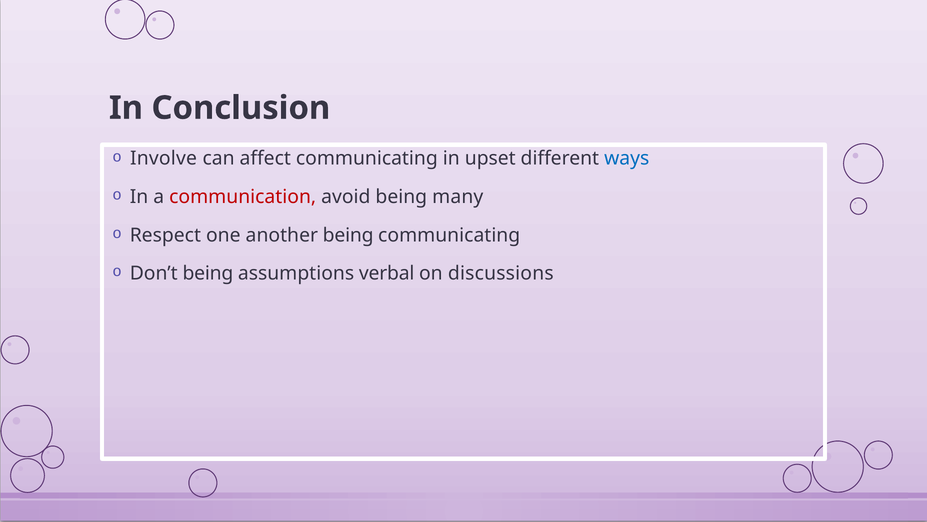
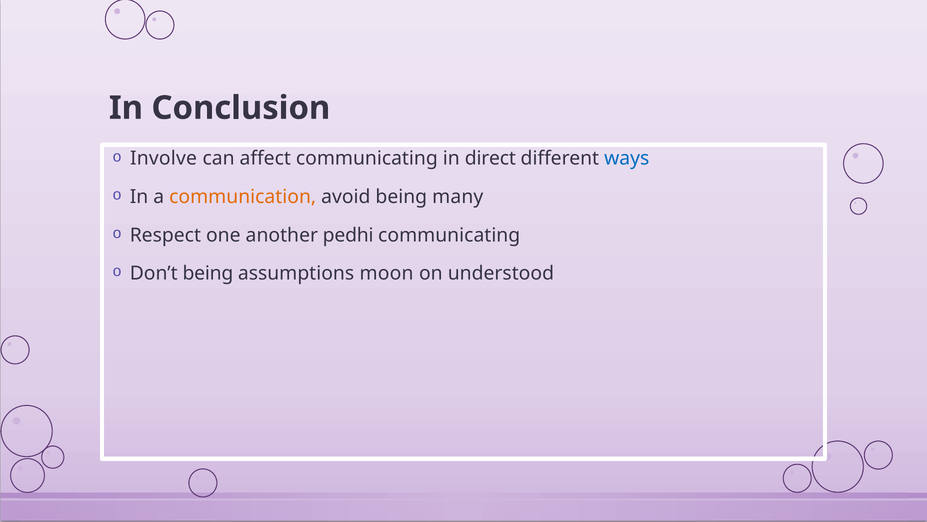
upset: upset -> direct
communication colour: red -> orange
another being: being -> pedhi
verbal: verbal -> moon
discussions: discussions -> understood
